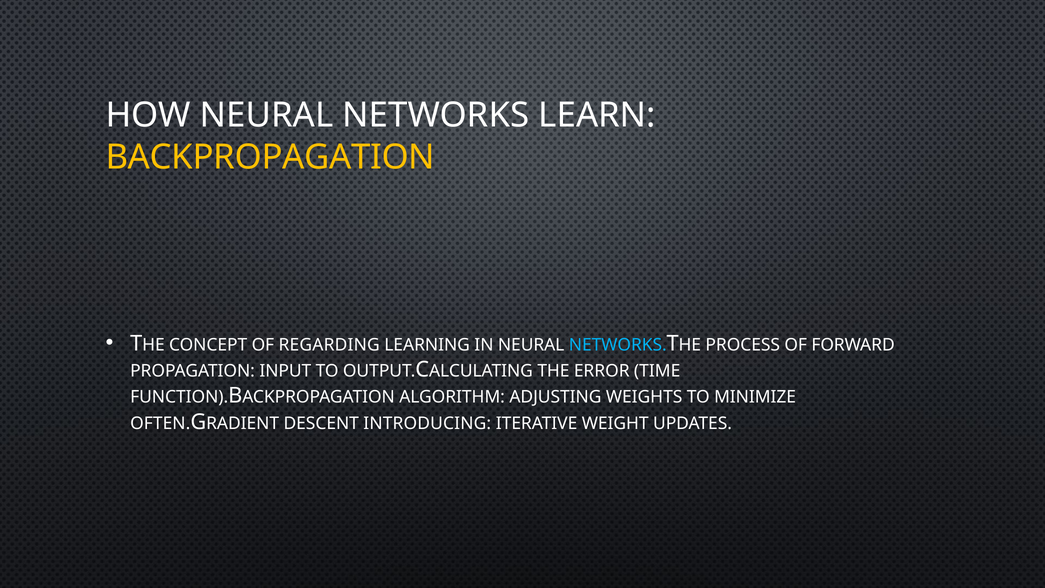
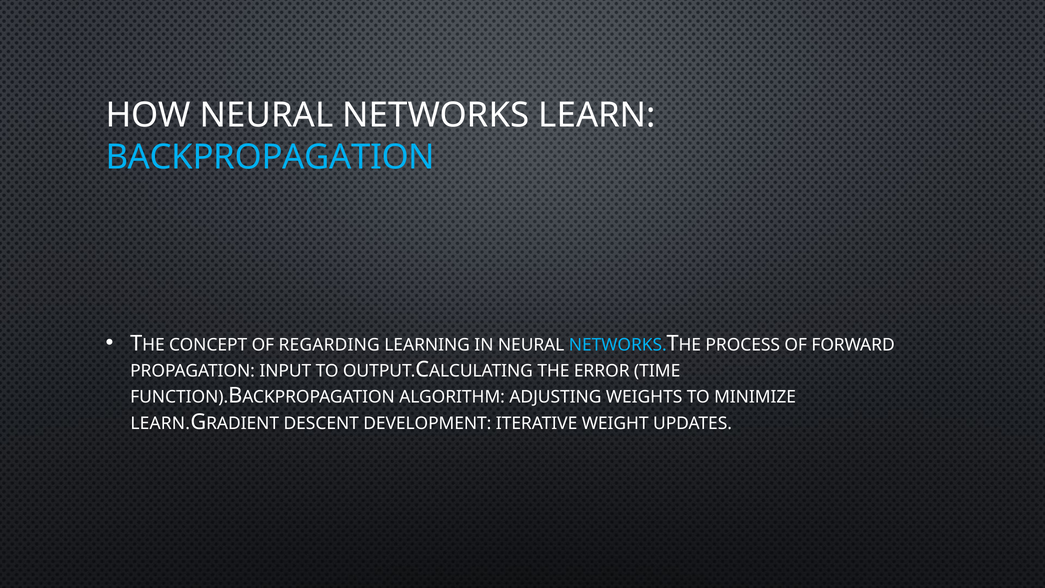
BACKPROPAGATION colour: yellow -> light blue
OFTEN at (160, 423): OFTEN -> LEARN
INTRODUCING: INTRODUCING -> DEVELOPMENT
